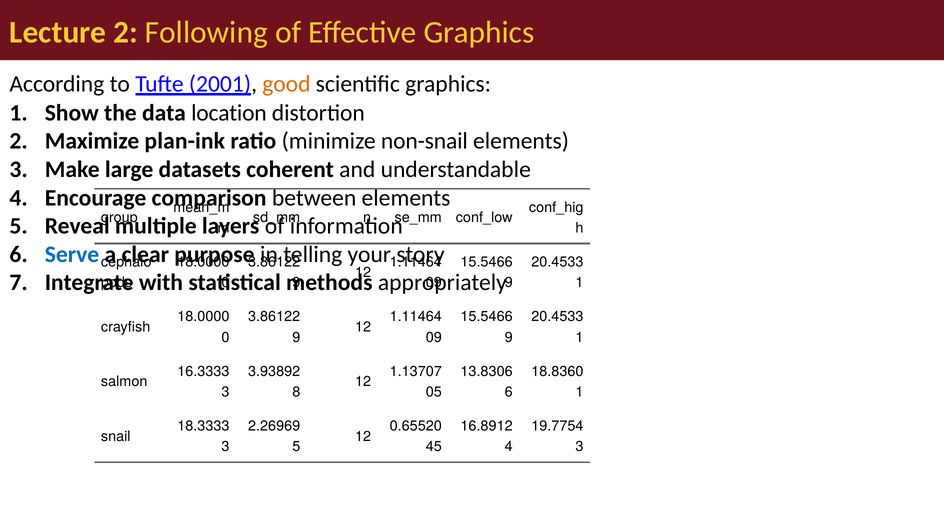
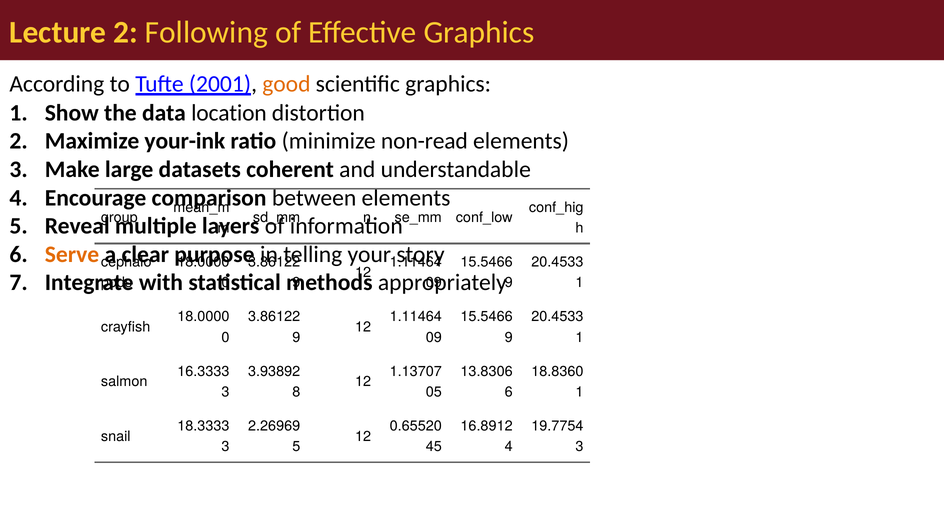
plan-ink: plan-ink -> your-ink
non-snail: non-snail -> non-read
Serve colour: blue -> orange
